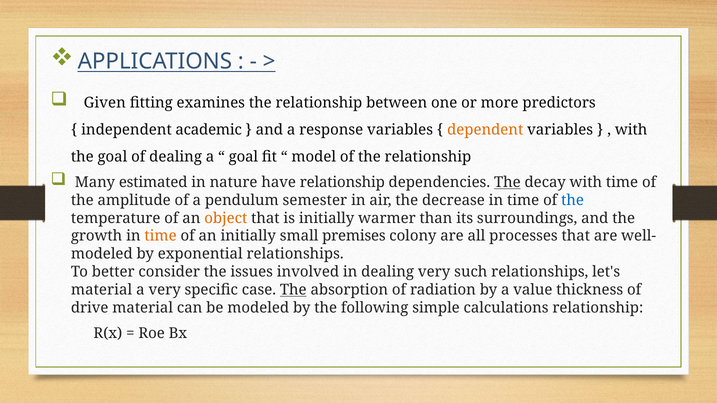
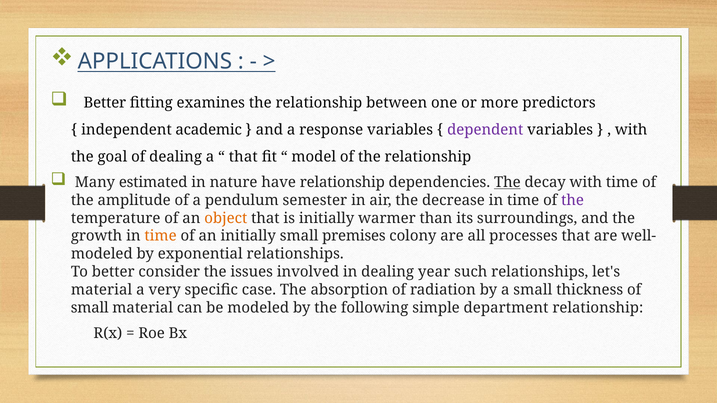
Given at (105, 103): Given -> Better
dependent colour: orange -> purple
goal at (243, 157): goal -> that
the at (573, 200) colour: blue -> purple
dealing very: very -> year
The at (293, 290) underline: present -> none
a value: value -> small
drive at (90, 308): drive -> small
calculations: calculations -> department
